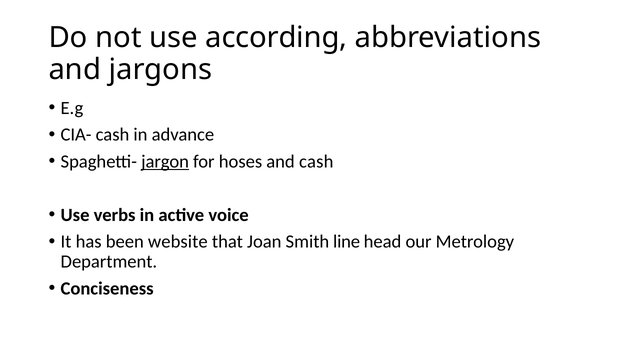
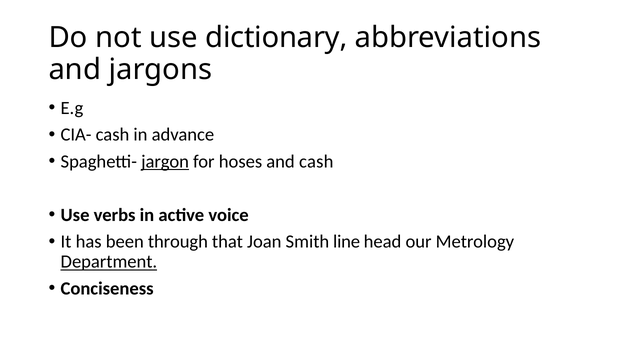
according: according -> dictionary
website: website -> through
Department underline: none -> present
